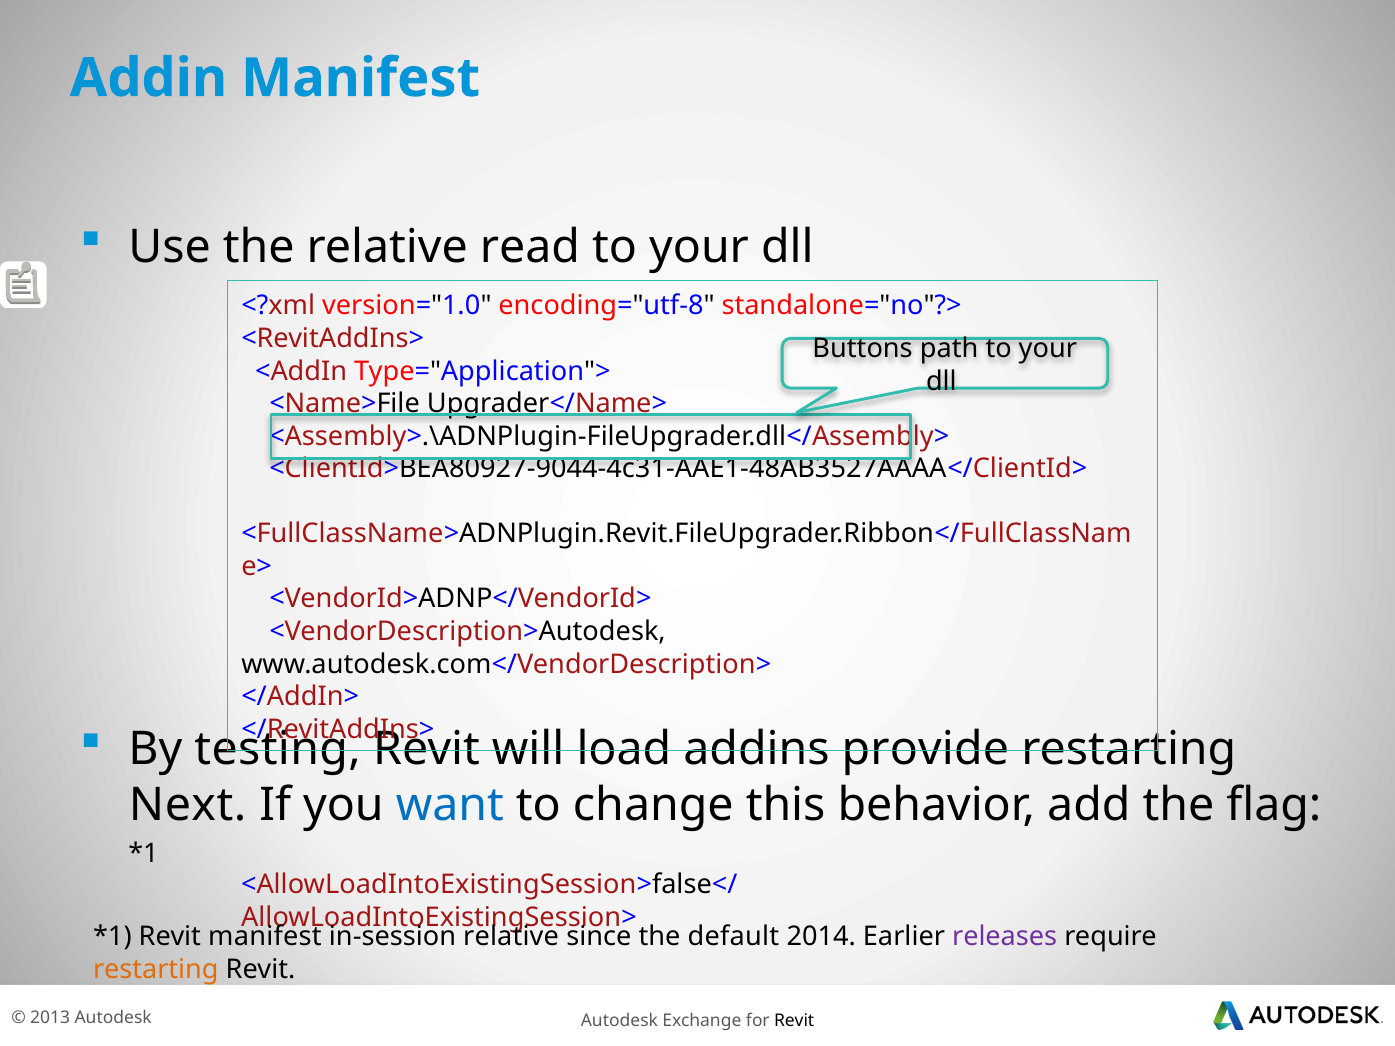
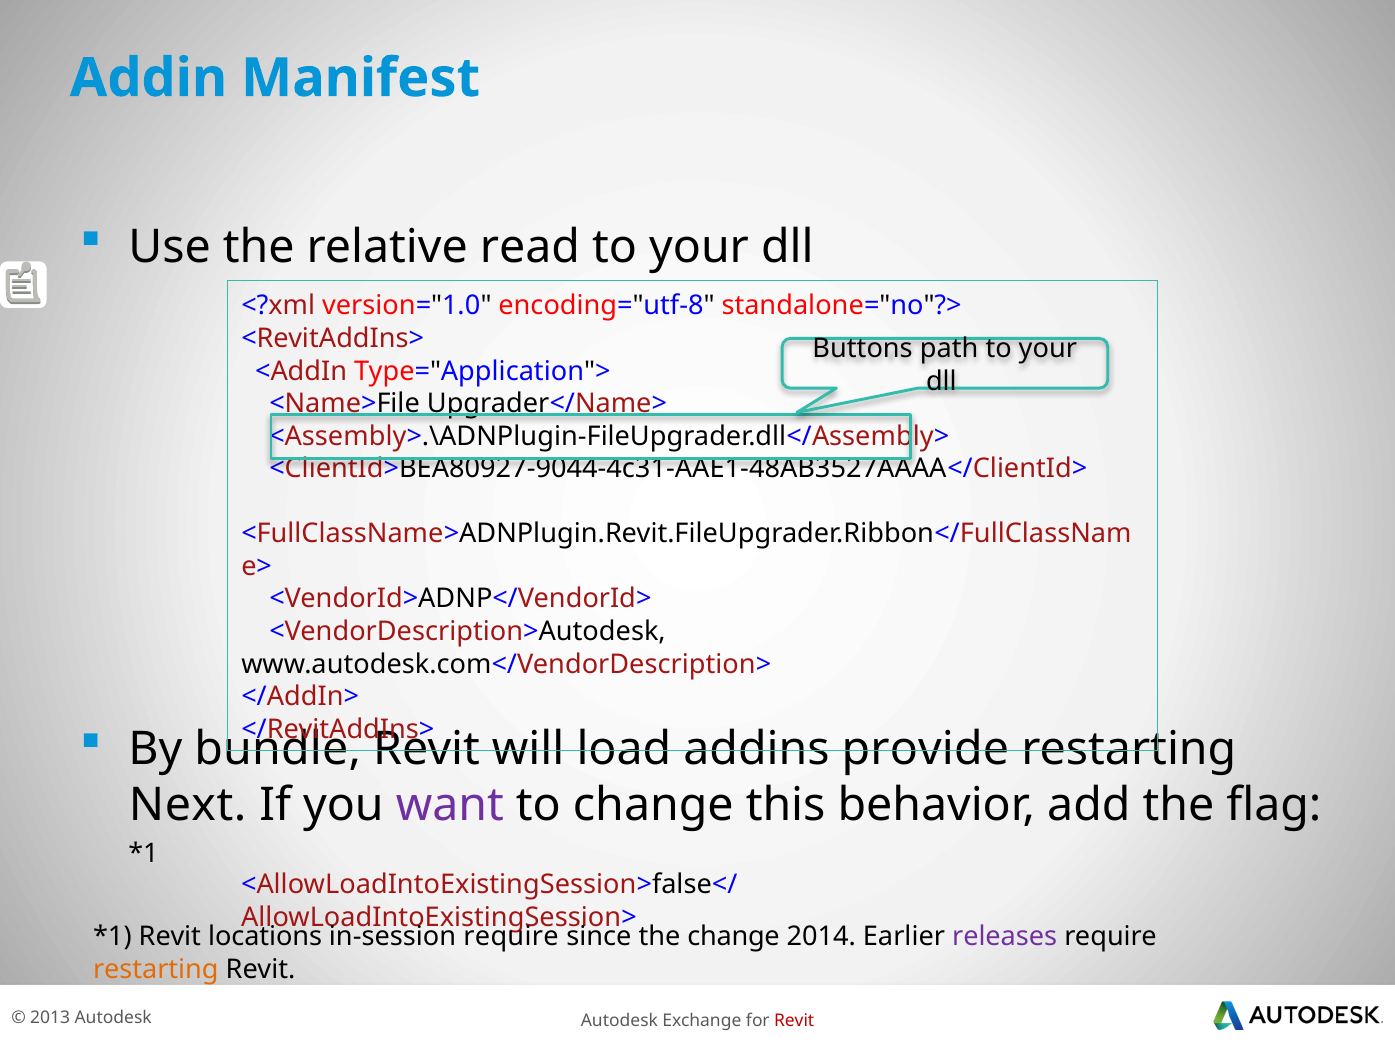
testing: testing -> bundle
want colour: blue -> purple
Revit manifest: manifest -> locations
in-session relative: relative -> require
the default: default -> change
Revit at (794, 1021) colour: black -> red
